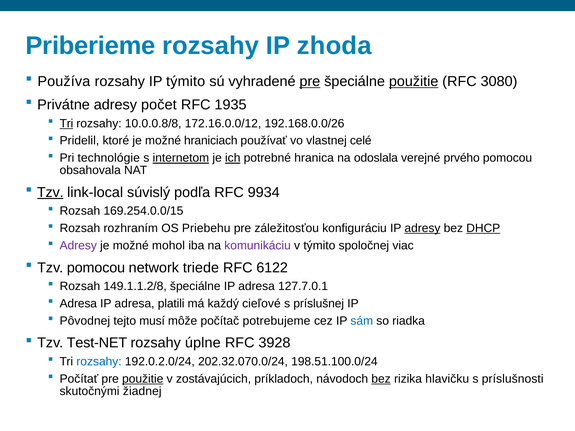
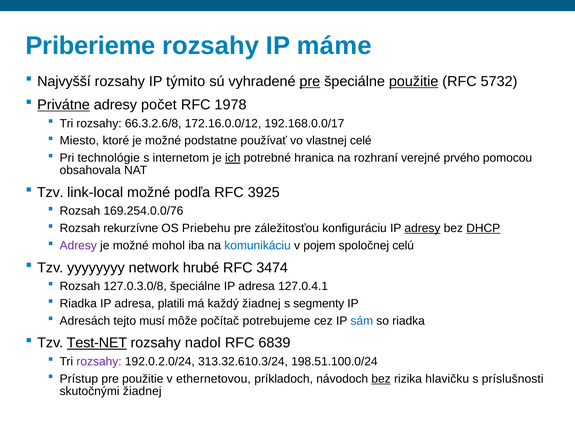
zhoda: zhoda -> máme
Používa: Používa -> Najvyšší
3080: 3080 -> 5732
Privátne underline: none -> present
1935: 1935 -> 1978
Tri at (66, 123) underline: present -> none
10.0.0.8/8: 10.0.0.8/8 -> 66.3.2.6/8
192.168.0.0/26: 192.168.0.0/26 -> 192.168.0.0/17
Pridelil: Pridelil -> Miesto
hraniciach: hraniciach -> podstatne
internetom underline: present -> none
odoslala: odoslala -> rozhraní
Tzv at (50, 192) underline: present -> none
link-local súvislý: súvislý -> možné
9934: 9934 -> 3925
169.254.0.0/15: 169.254.0.0/15 -> 169.254.0.0/76
rozhraním: rozhraním -> rekurzívne
komunikáciu colour: purple -> blue
v týmito: týmito -> pojem
viac: viac -> celú
Tzv pomocou: pomocou -> yyyyyyyy
triede: triede -> hrubé
6122: 6122 -> 3474
149.1.1.2/8: 149.1.1.2/8 -> 127.0.3.0/8
127.7.0.1: 127.7.0.1 -> 127.0.4.1
Adresa at (78, 304): Adresa -> Riadka
každý cieľové: cieľové -> žiadnej
príslušnej: príslušnej -> segmenty
Pôvodnej: Pôvodnej -> Adresách
Test-NET underline: none -> present
úplne: úplne -> nadol
3928: 3928 -> 6839
rozsahy at (99, 362) colour: blue -> purple
202.32.070.0/24: 202.32.070.0/24 -> 313.32.610.3/24
Počítať: Počítať -> Prístup
použitie at (143, 379) underline: present -> none
zostávajúcich: zostávajúcich -> ethernetovou
